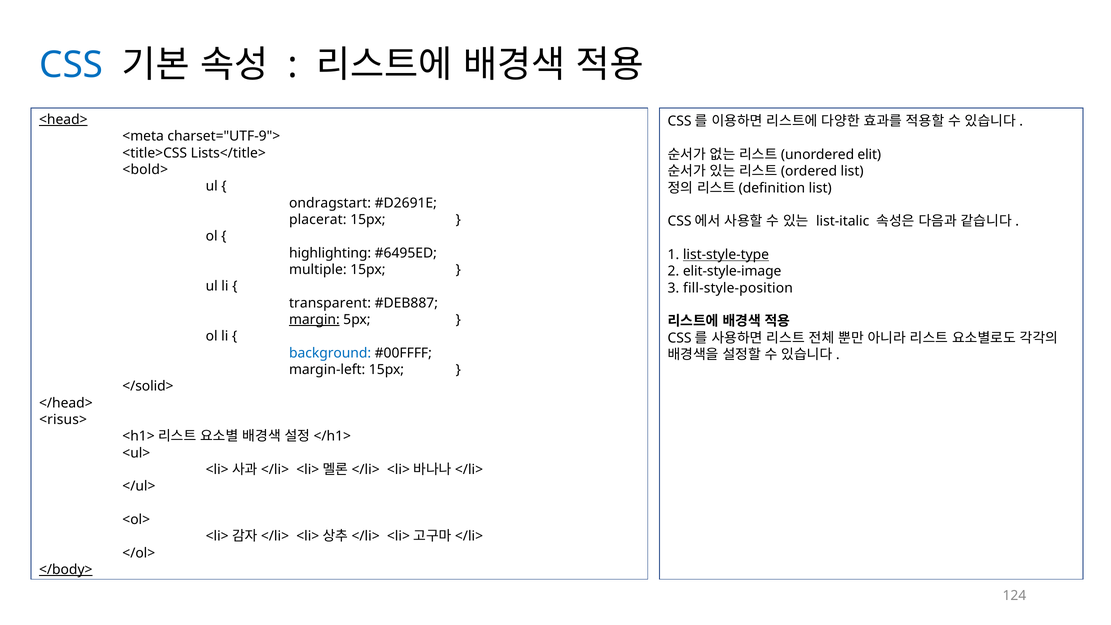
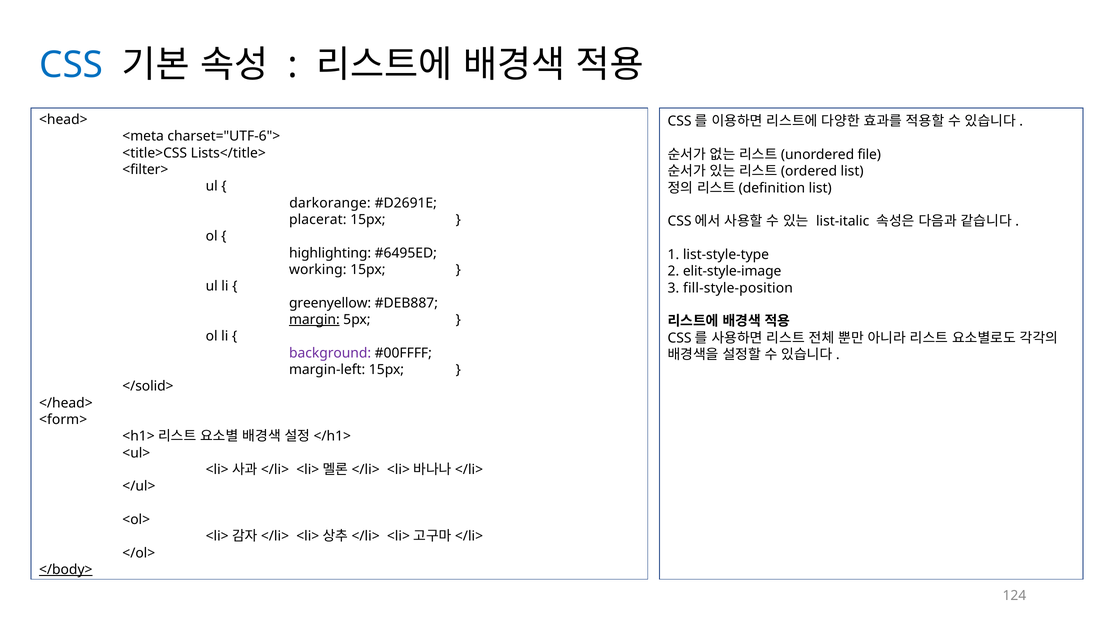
<head> underline: present -> none
charset="UTF-9">: charset="UTF-9"> -> charset="UTF-6">
elit: elit -> file
<bold>: <bold> -> <filter>
ondragstart: ondragstart -> darkorange
list-style-type underline: present -> none
multiple: multiple -> working
transparent: transparent -> greenyellow
background colour: blue -> purple
<risus>: <risus> -> <form>
